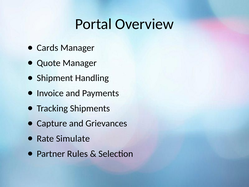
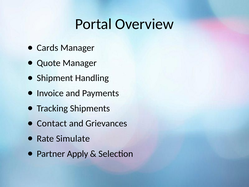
Capture: Capture -> Contact
Rules: Rules -> Apply
